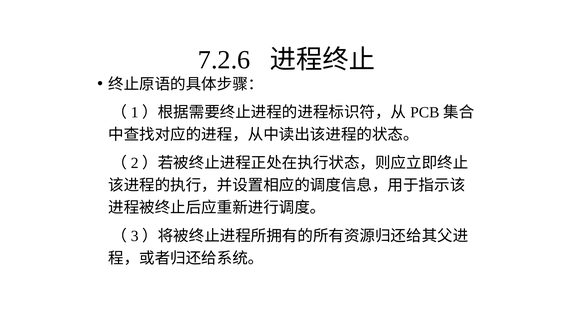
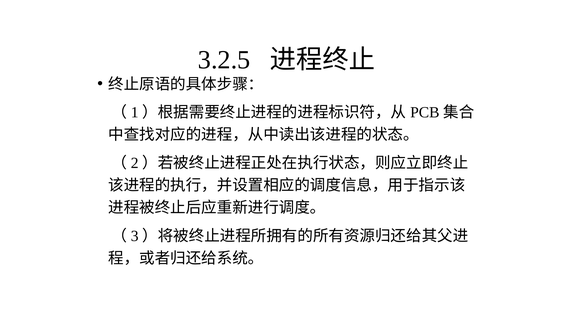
7.2.6: 7.2.6 -> 3.2.5
